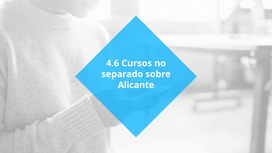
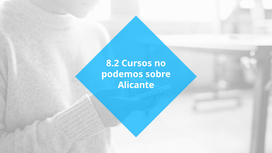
4.6: 4.6 -> 8.2
separado: separado -> podemos
